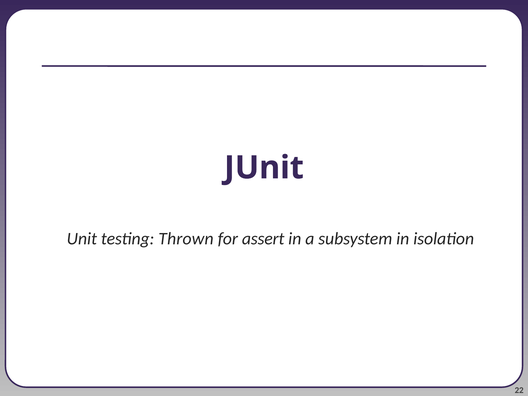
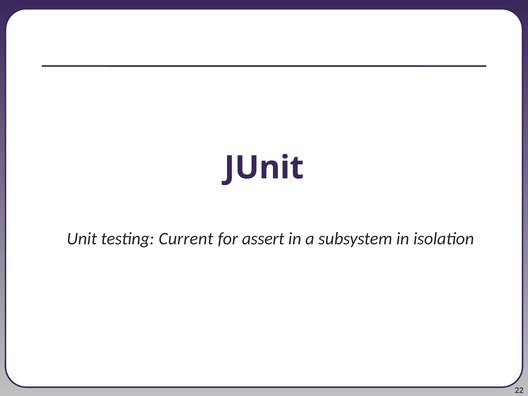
Thrown: Thrown -> Current
